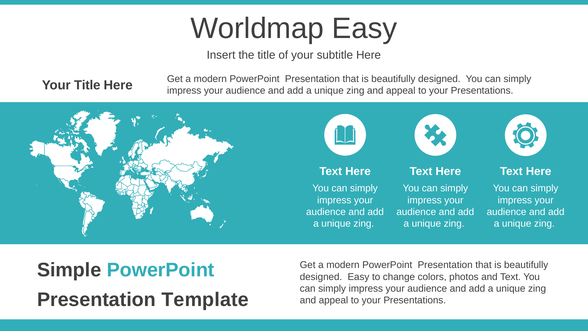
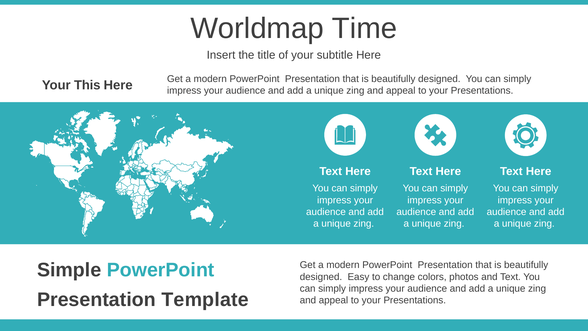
Worldmap Easy: Easy -> Time
Your Title: Title -> This
